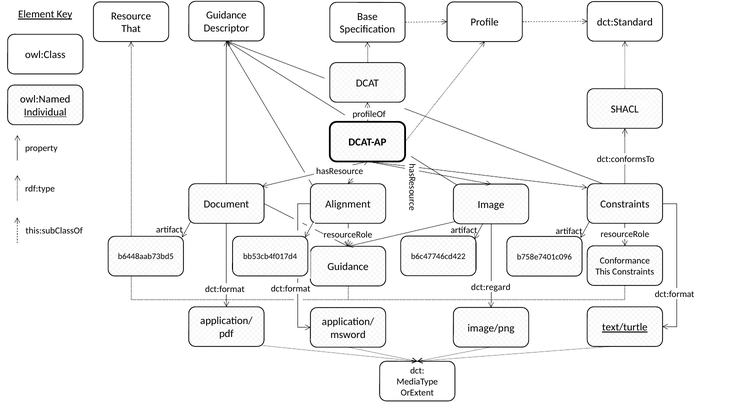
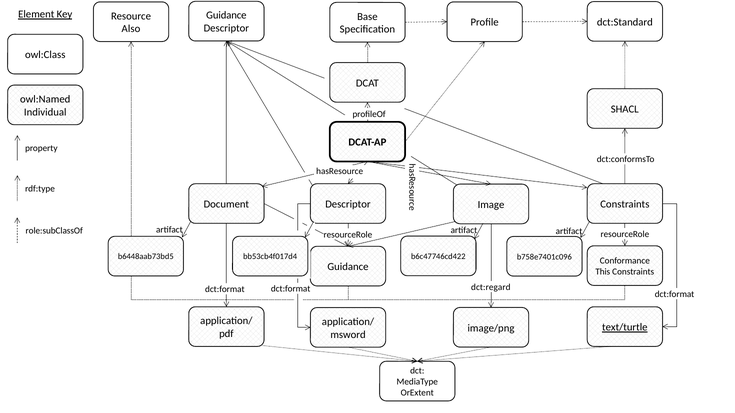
That: That -> Also
Individual underline: present -> none
Alignment at (348, 204): Alignment -> Descriptor
this:subClassOf: this:subClassOf -> role:subClassOf
